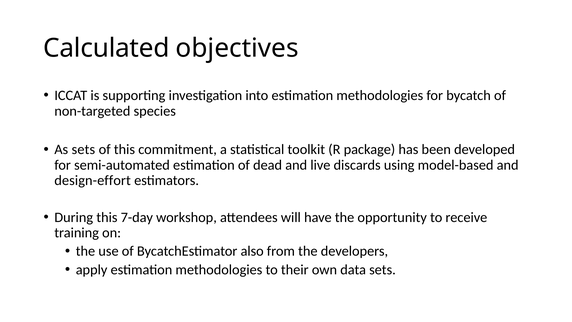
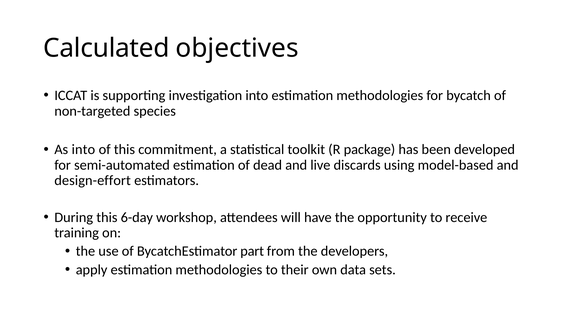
As sets: sets -> into
7-day: 7-day -> 6-day
also: also -> part
